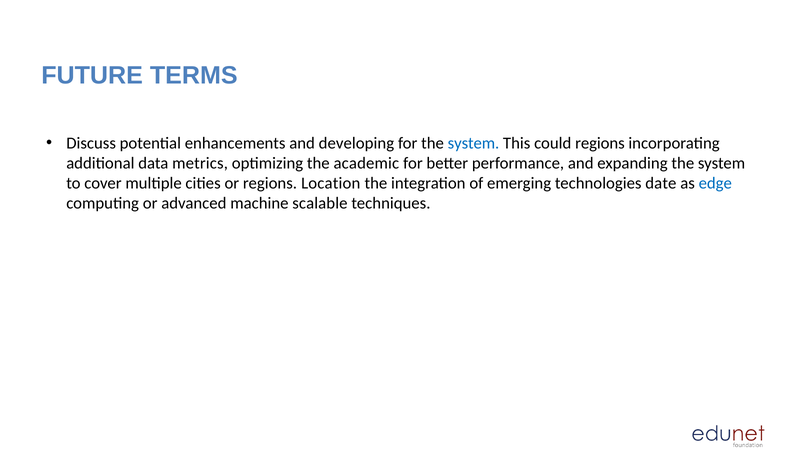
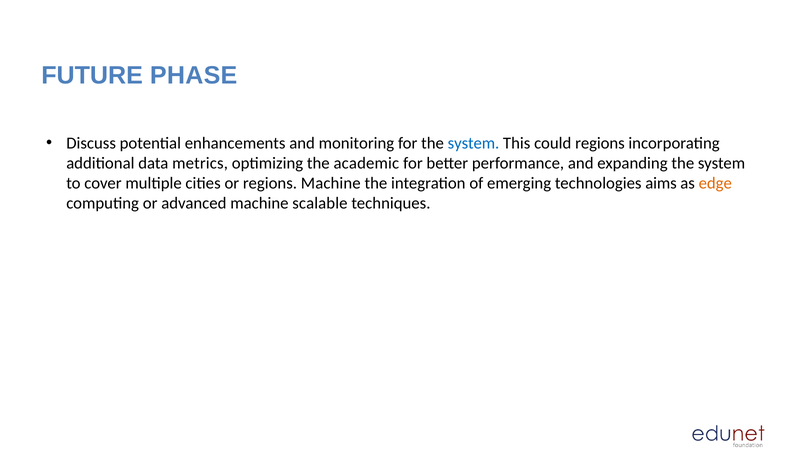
TERMS: TERMS -> PHASE
developing: developing -> monitoring
regions Location: Location -> Machine
date: date -> aims
edge colour: blue -> orange
